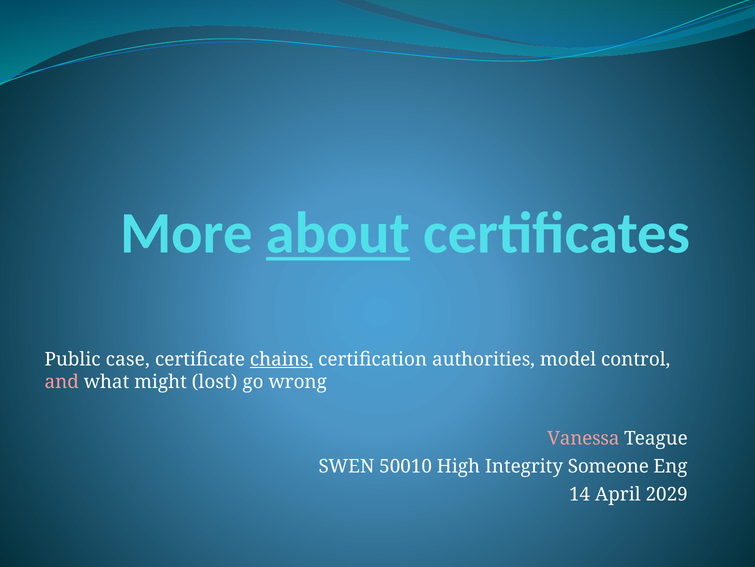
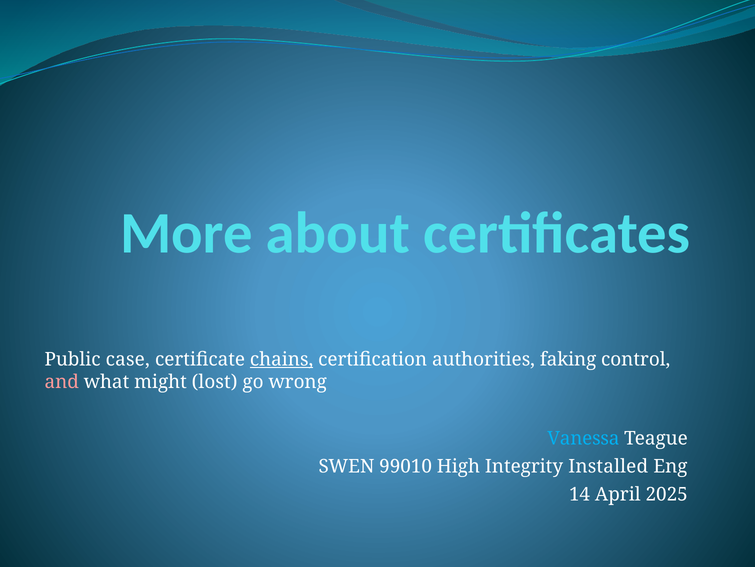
about underline: present -> none
model: model -> faking
Vanessa colour: pink -> light blue
50010: 50010 -> 99010
Someone: Someone -> Installed
2029: 2029 -> 2025
